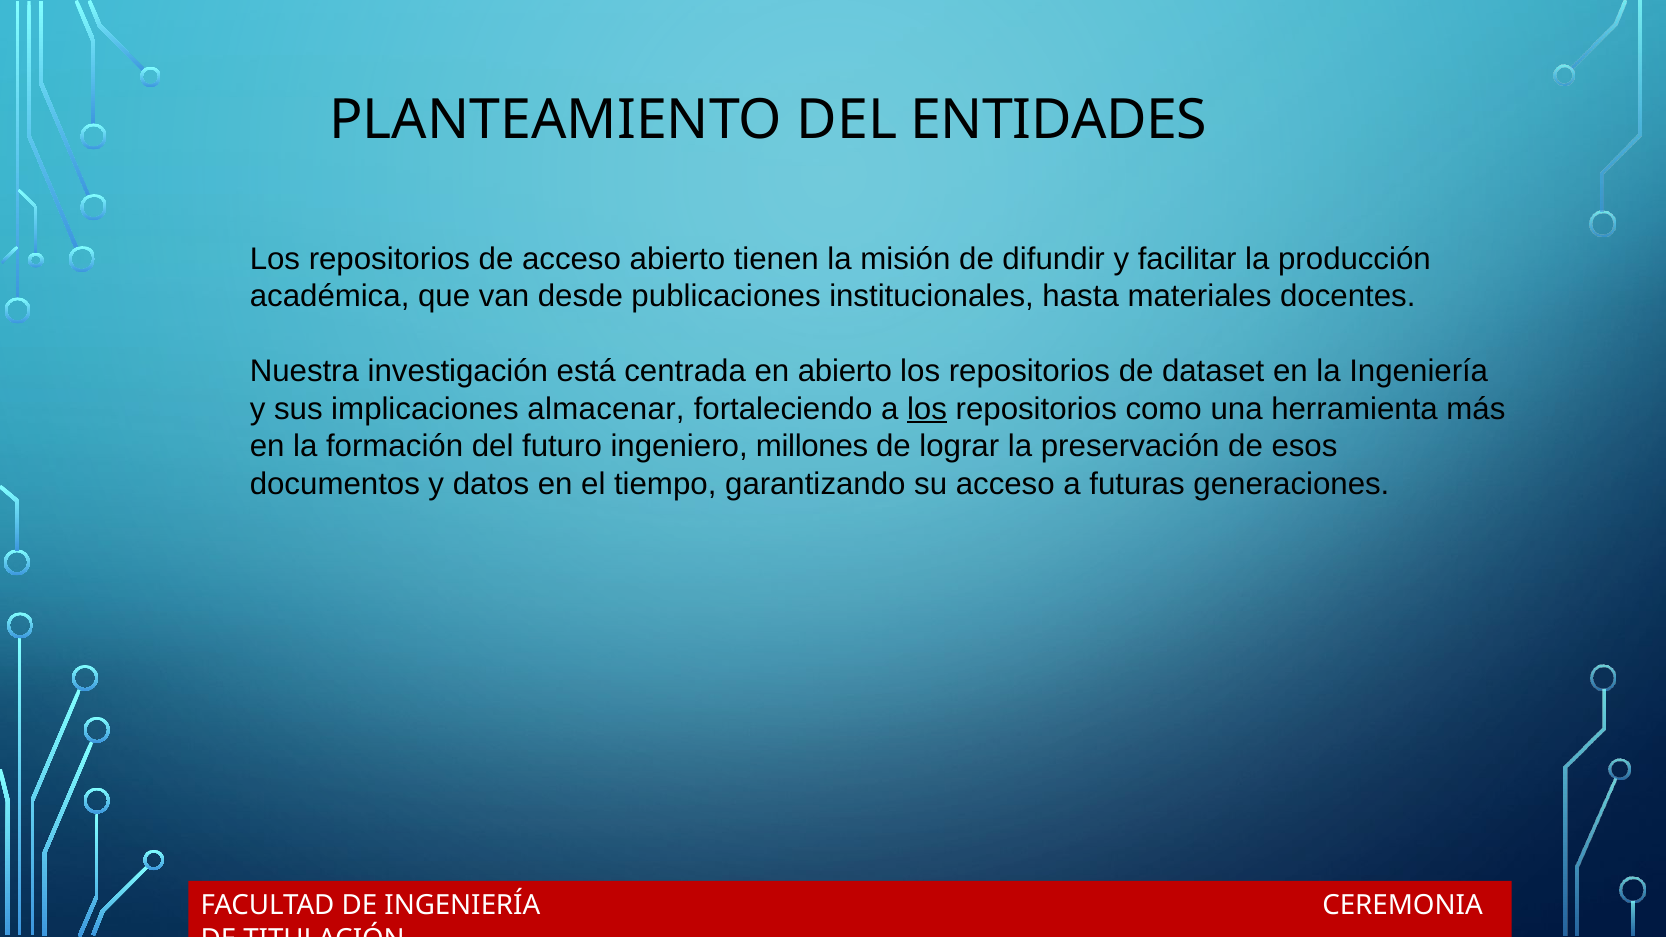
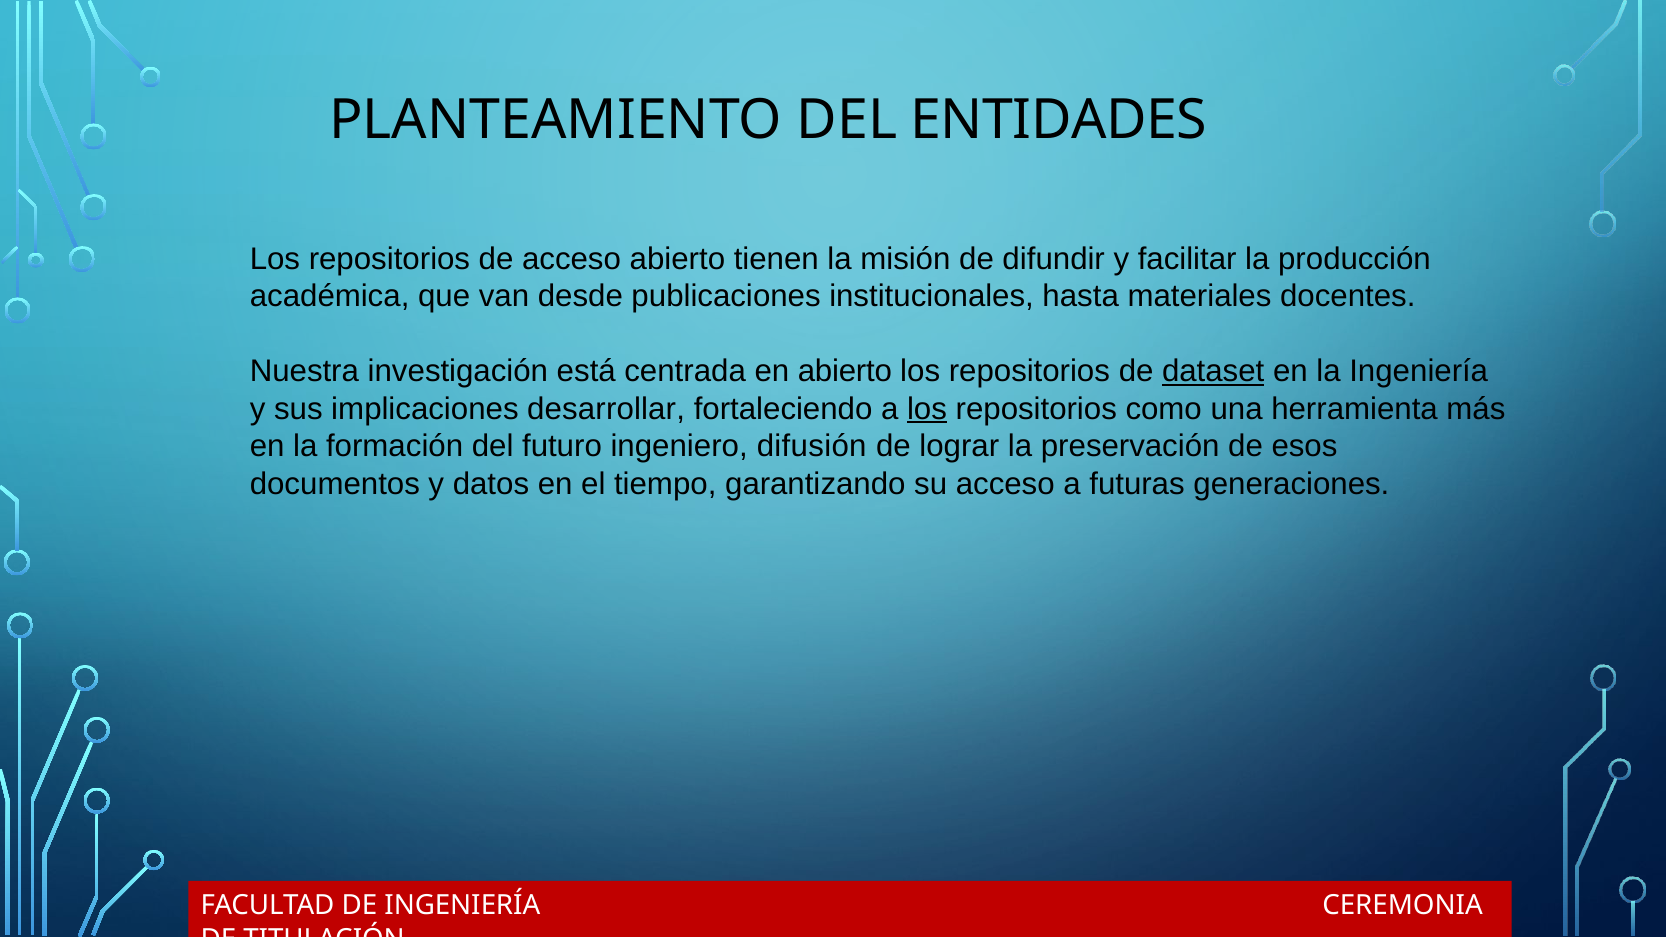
dataset underline: none -> present
almacenar: almacenar -> desarrollar
millones: millones -> difusión
